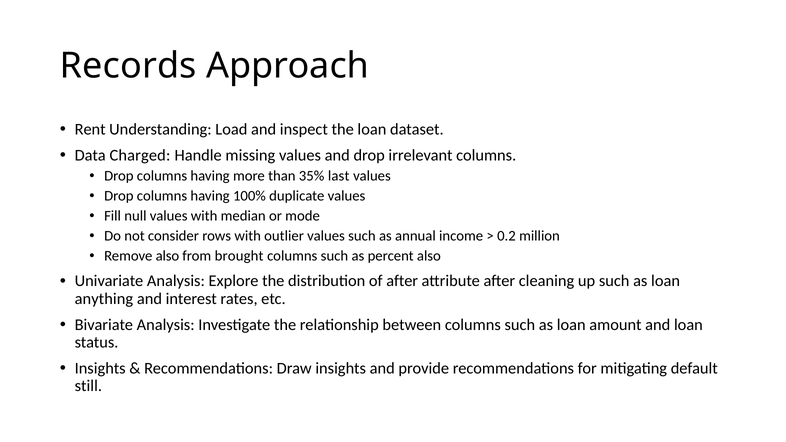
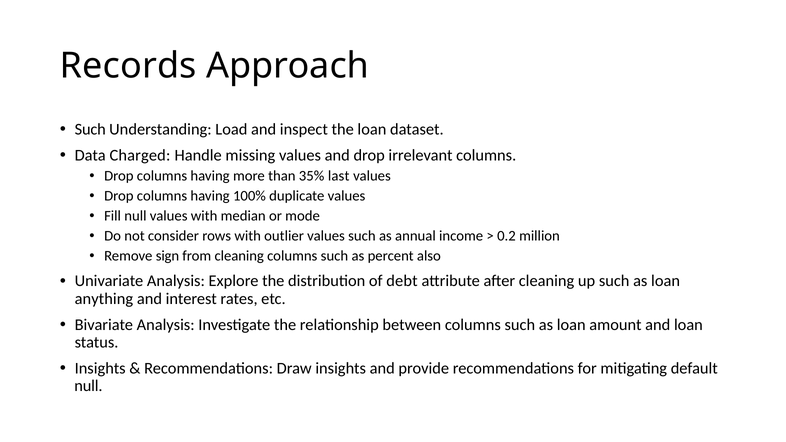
Rent at (90, 129): Rent -> Such
Remove also: also -> sign
from brought: brought -> cleaning
of after: after -> debt
still at (88, 386): still -> null
